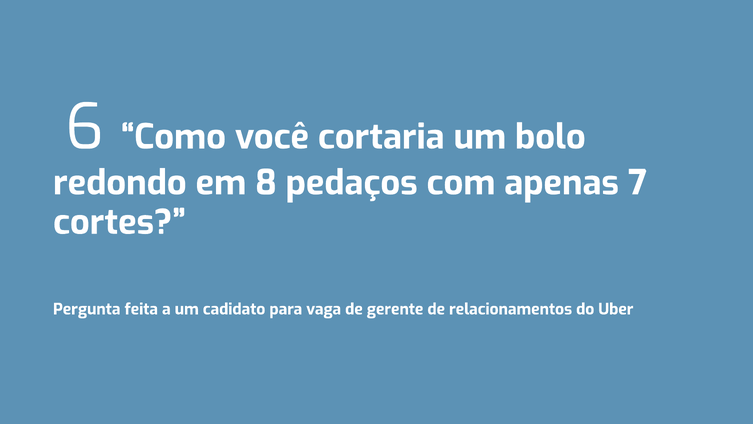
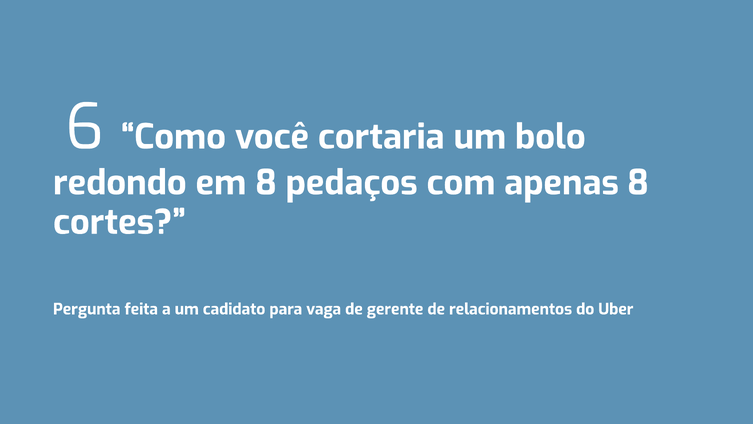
apenas 7: 7 -> 8
